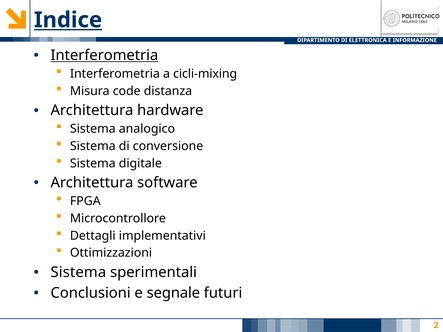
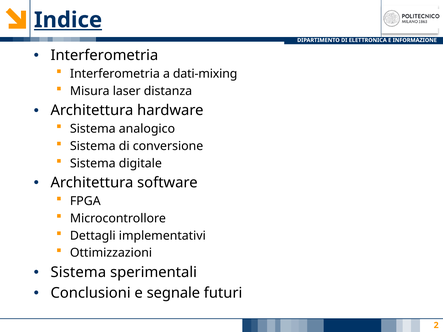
Interferometria at (104, 55) underline: present -> none
cicli-mixing: cicli-mixing -> dati-mixing
code: code -> laser
